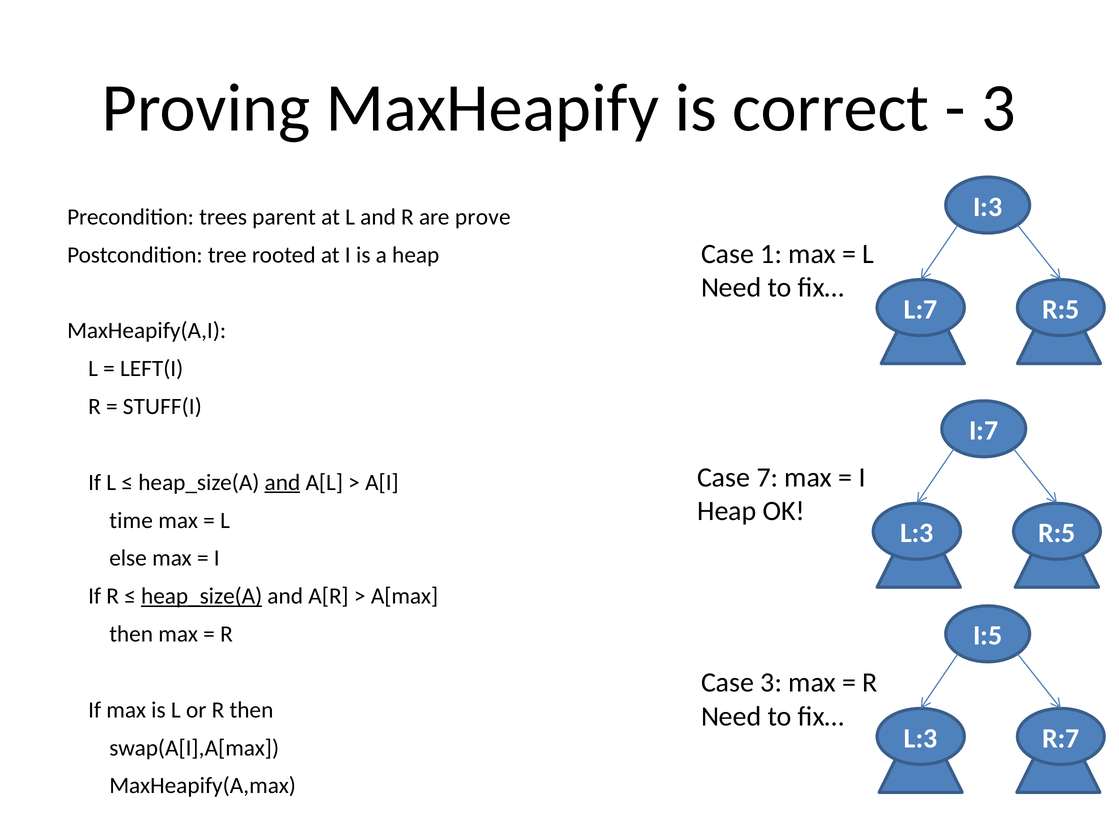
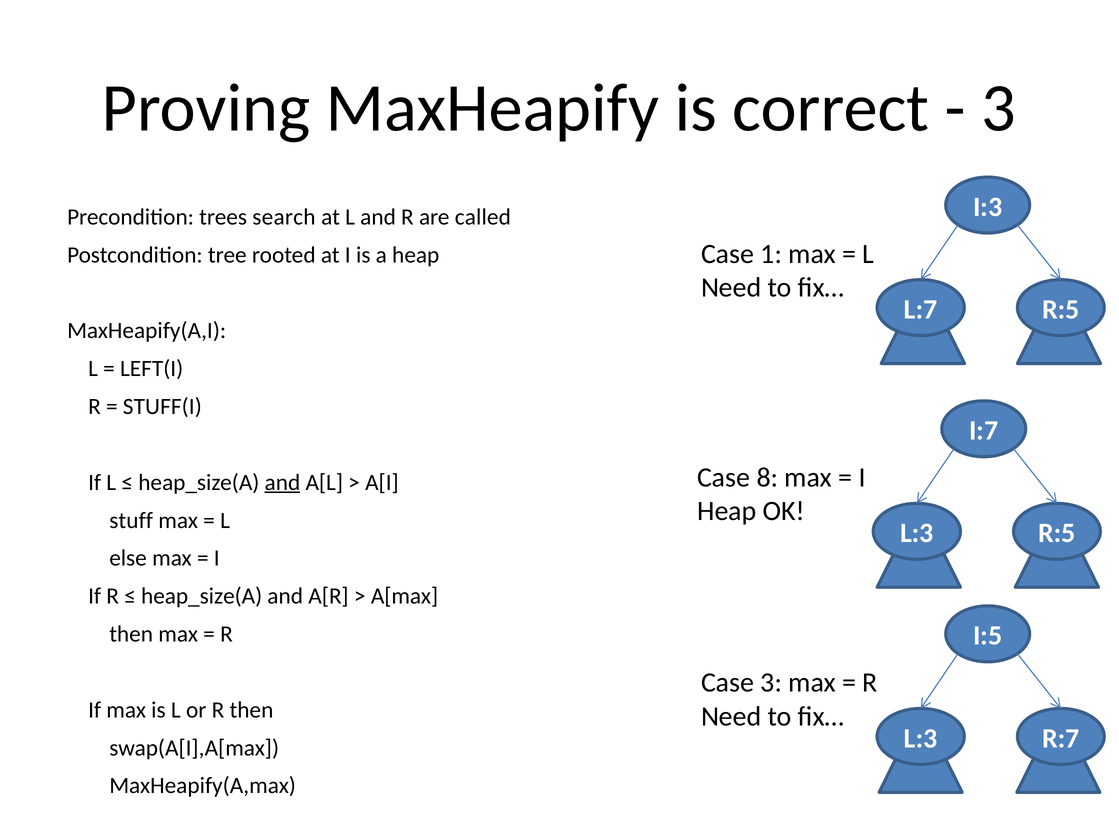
parent: parent -> search
prove: prove -> called
7: 7 -> 8
time: time -> stuff
heap_size(A at (202, 596) underline: present -> none
